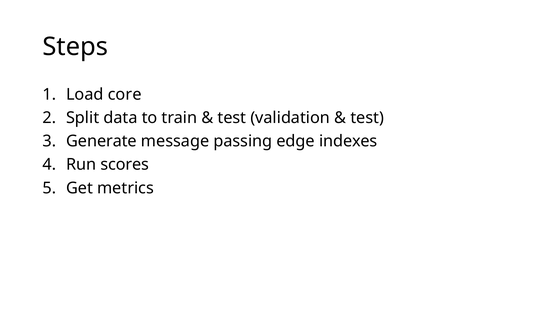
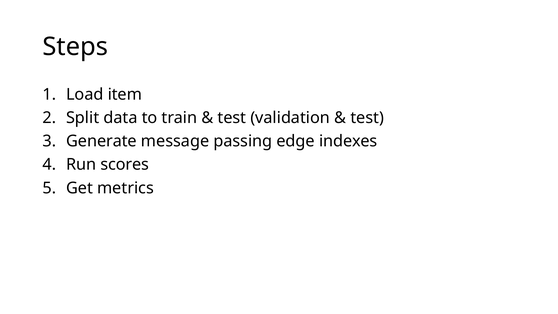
core: core -> item
